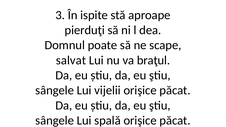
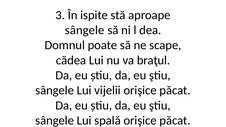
pierduţi at (85, 30): pierduţi -> sângele
salvat: salvat -> cădea
